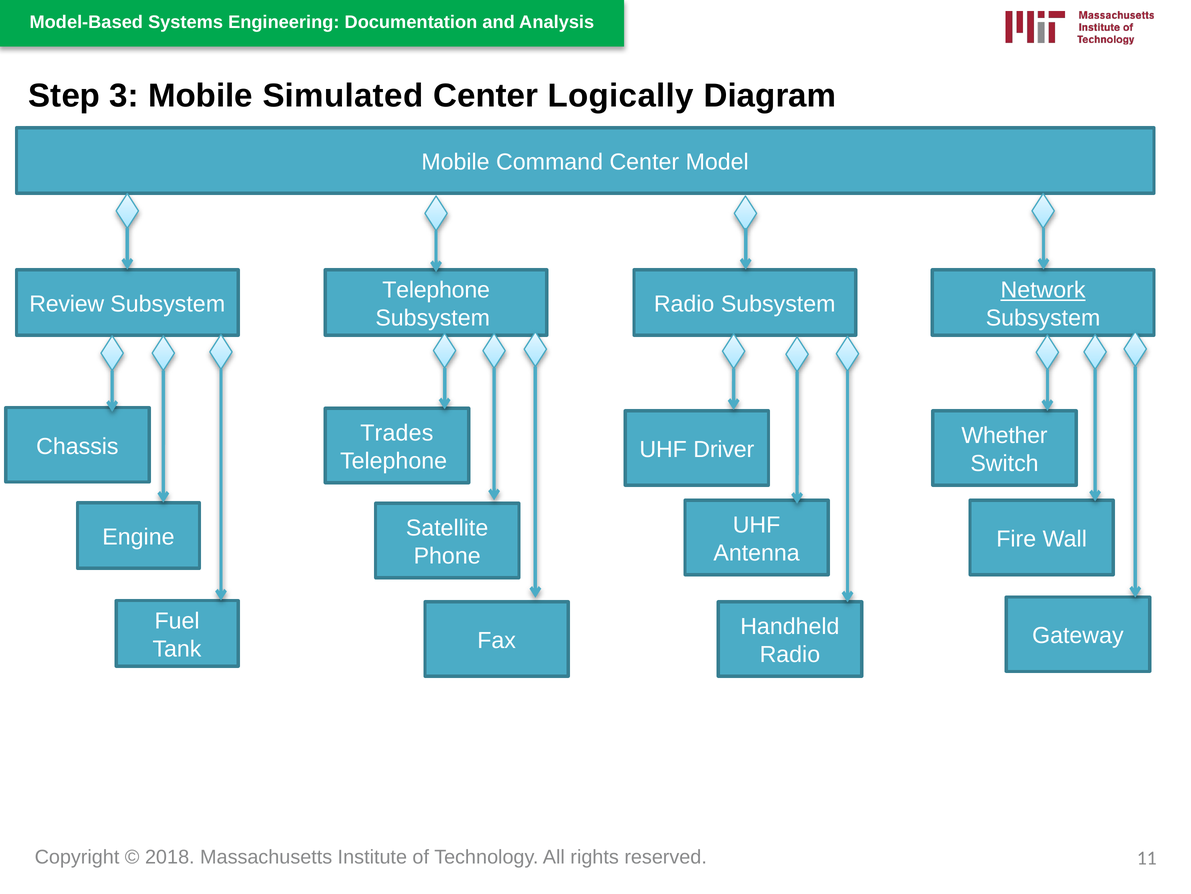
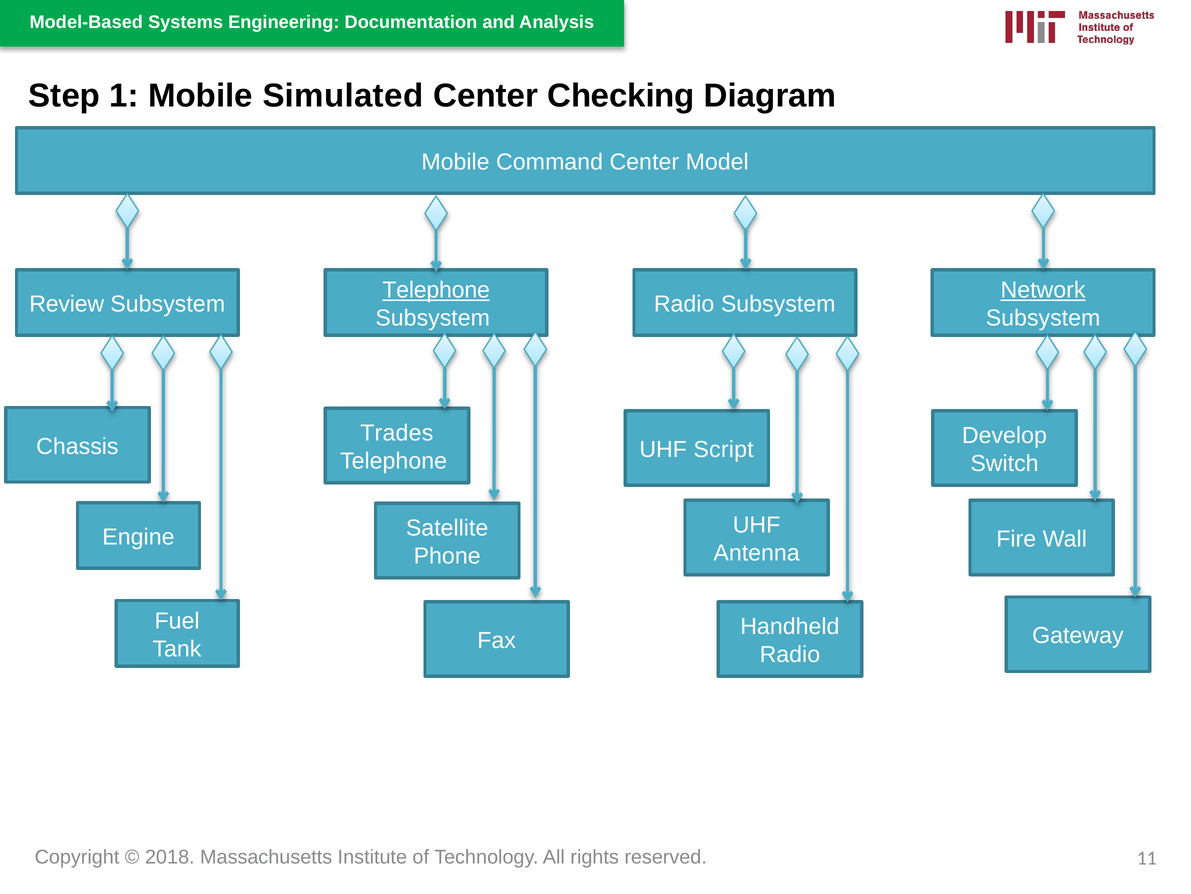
3: 3 -> 1
Logically: Logically -> Checking
Telephone at (436, 290) underline: none -> present
Whether: Whether -> Develop
Driver: Driver -> Script
